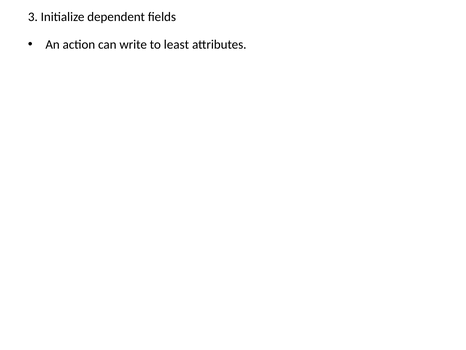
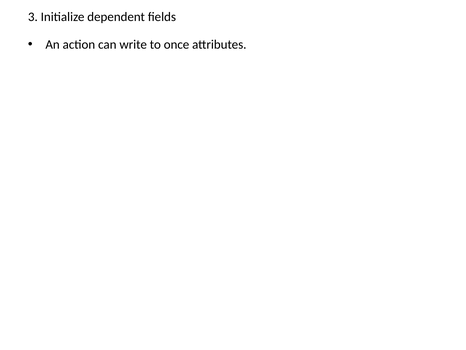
least: least -> once
